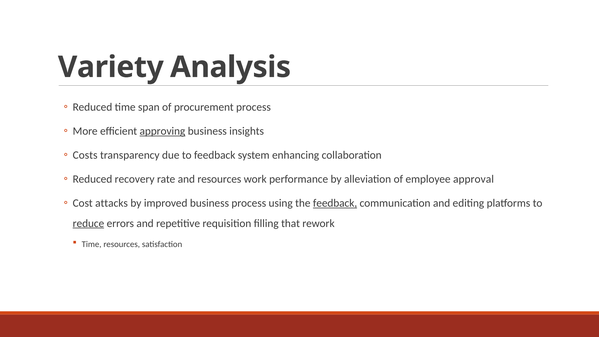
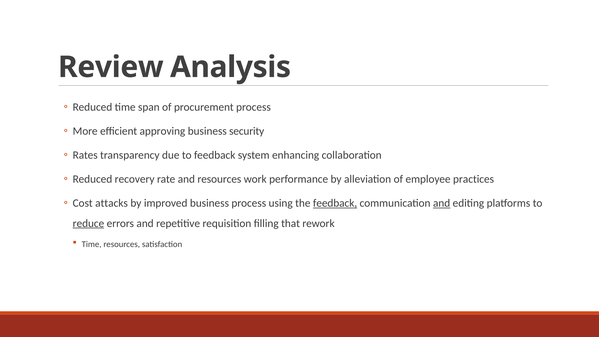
Variety: Variety -> Review
approving underline: present -> none
insights: insights -> security
Costs: Costs -> Rates
approval: approval -> practices
and at (442, 203) underline: none -> present
